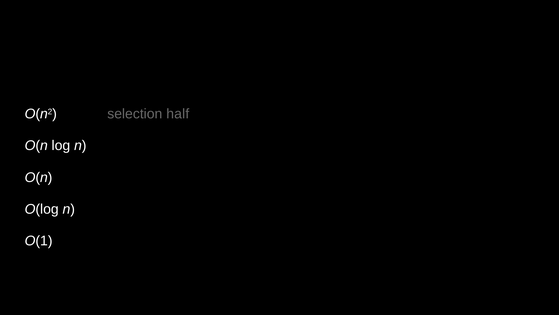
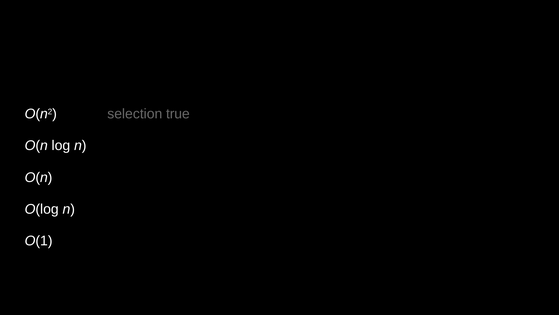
half: half -> true
